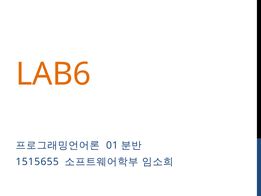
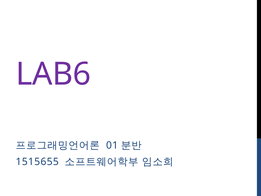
LAB6 colour: orange -> purple
